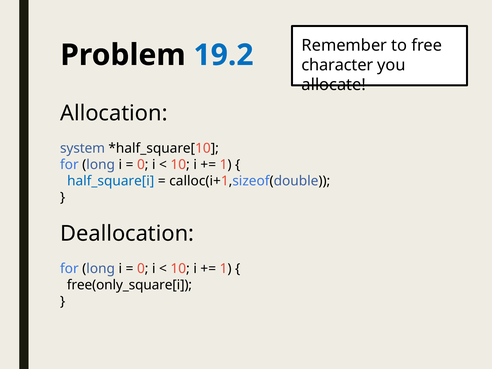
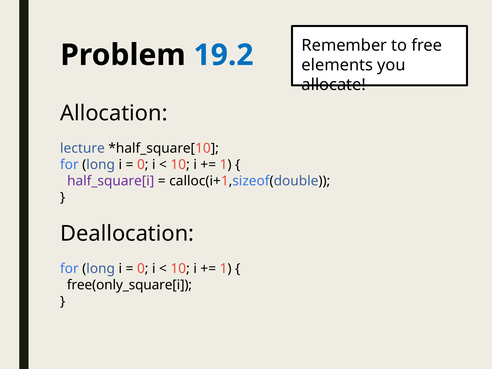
character: character -> elements
system: system -> lecture
half_square[i colour: blue -> purple
